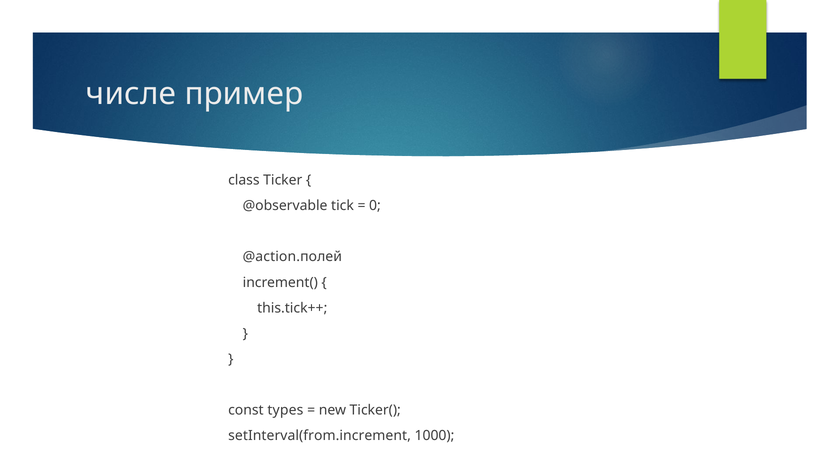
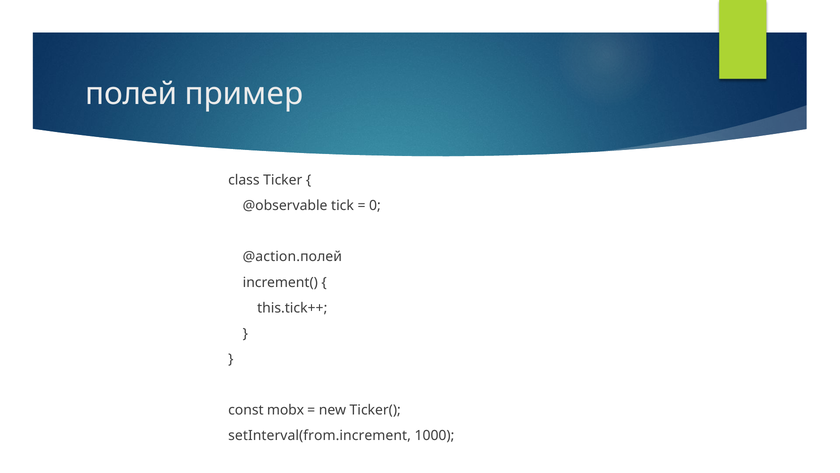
числе: числе -> полей
types: types -> mobx
